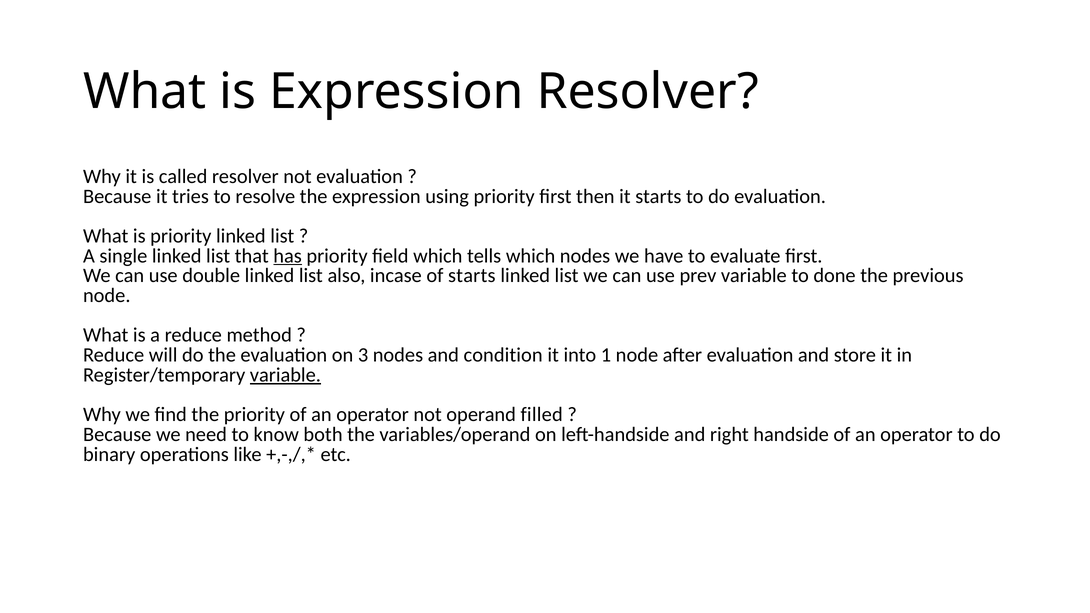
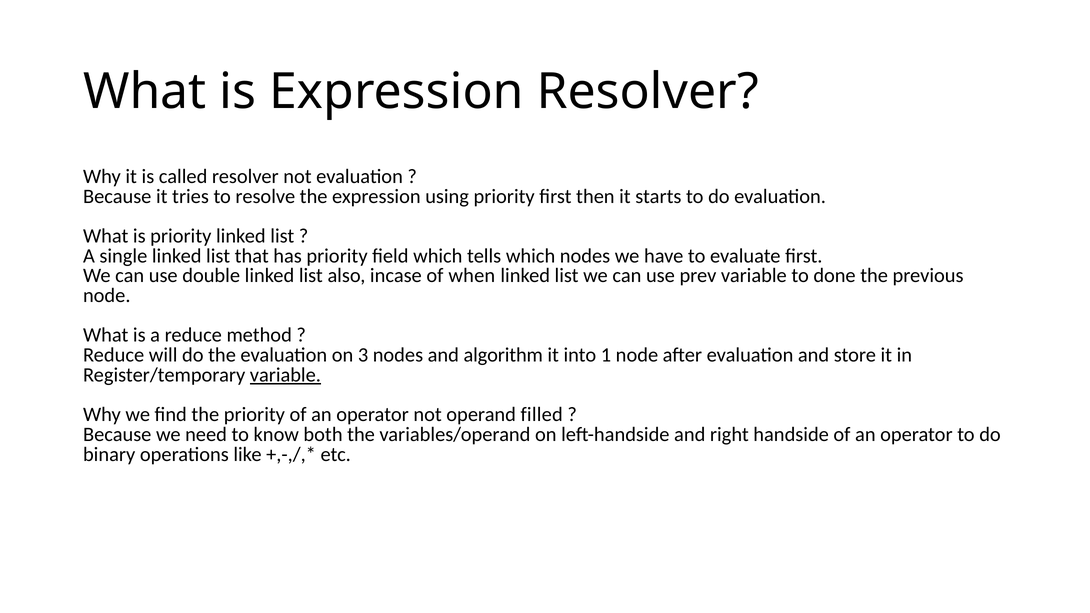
has underline: present -> none
of starts: starts -> when
condition: condition -> algorithm
